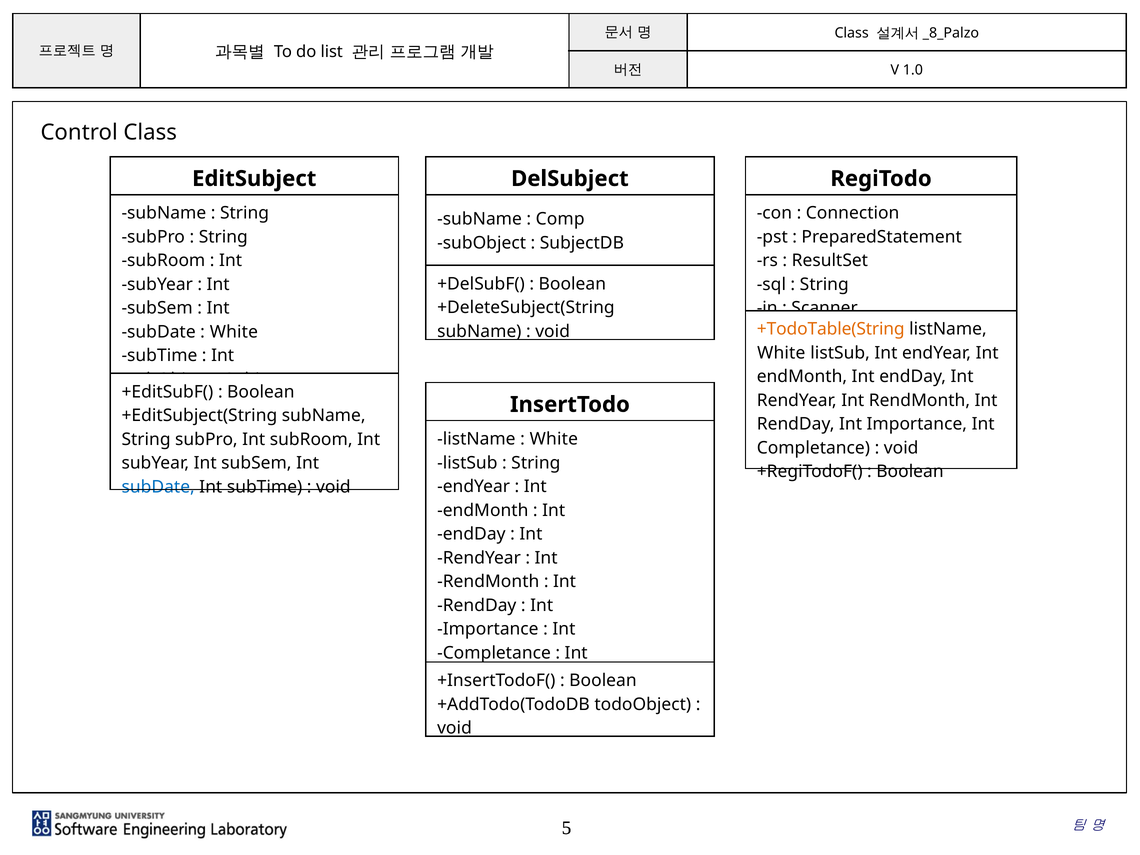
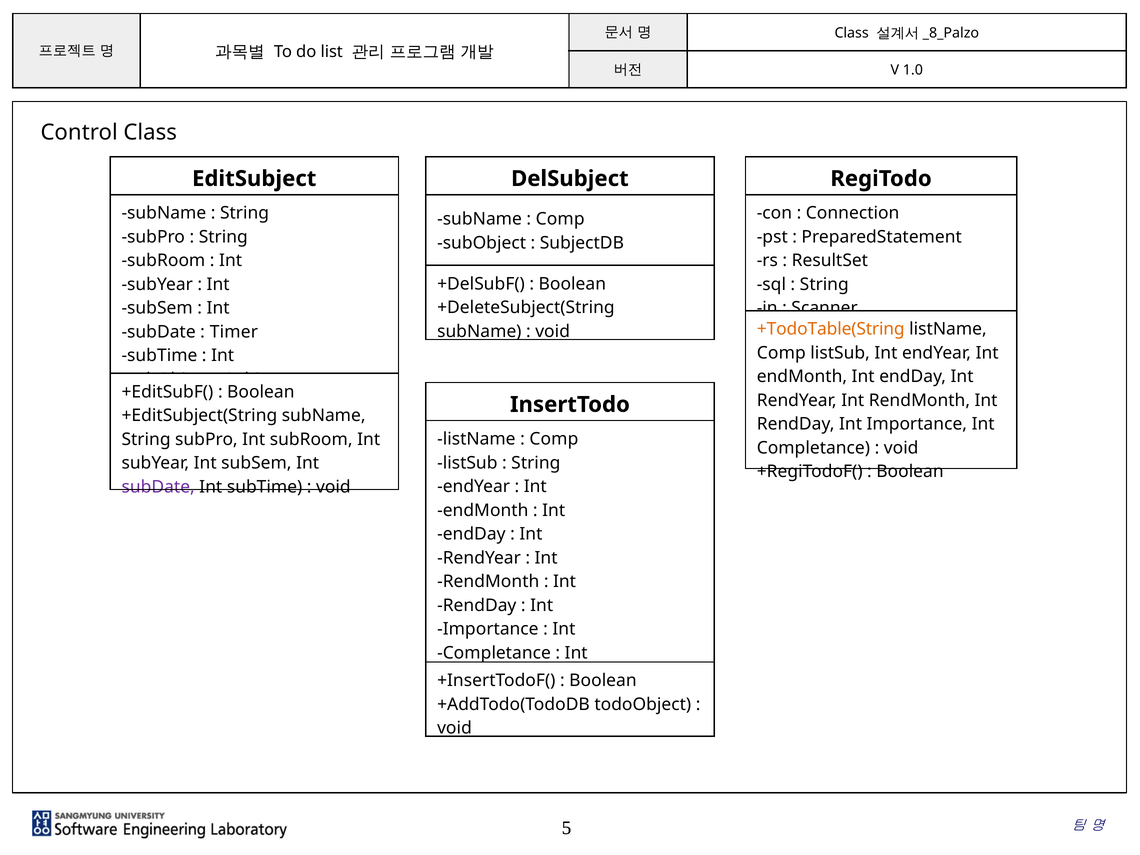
White at (234, 332): White -> Timer
White at (781, 353): White -> Comp
White at (554, 439): White -> Comp
subDate at (158, 487) colour: blue -> purple
